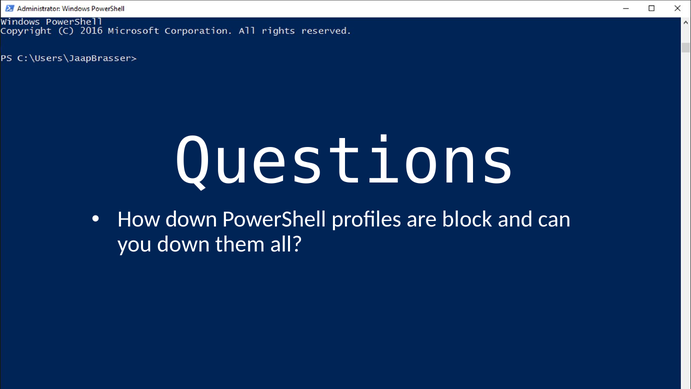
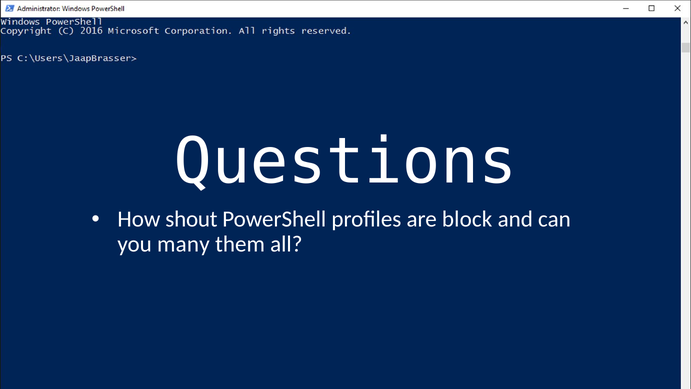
How down: down -> shout
you down: down -> many
